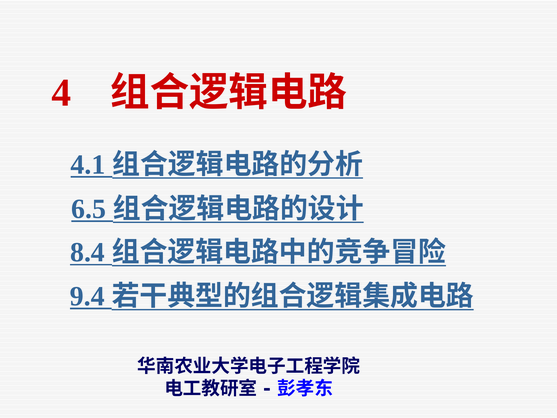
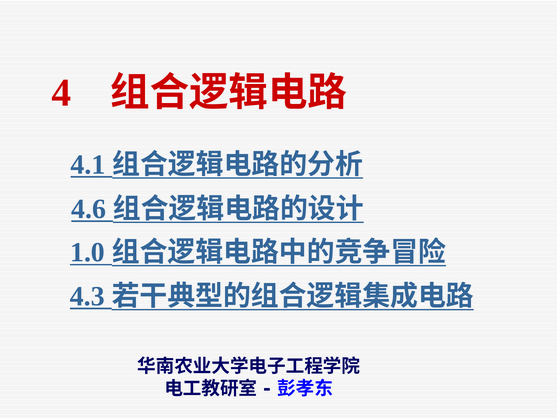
6.5: 6.5 -> 4.6
8.4: 8.4 -> 1.0
9.4: 9.4 -> 4.3
